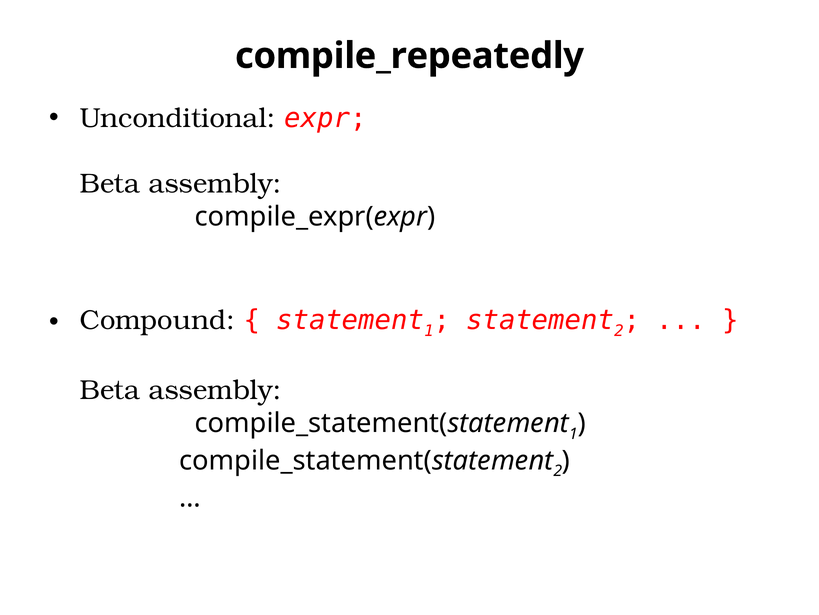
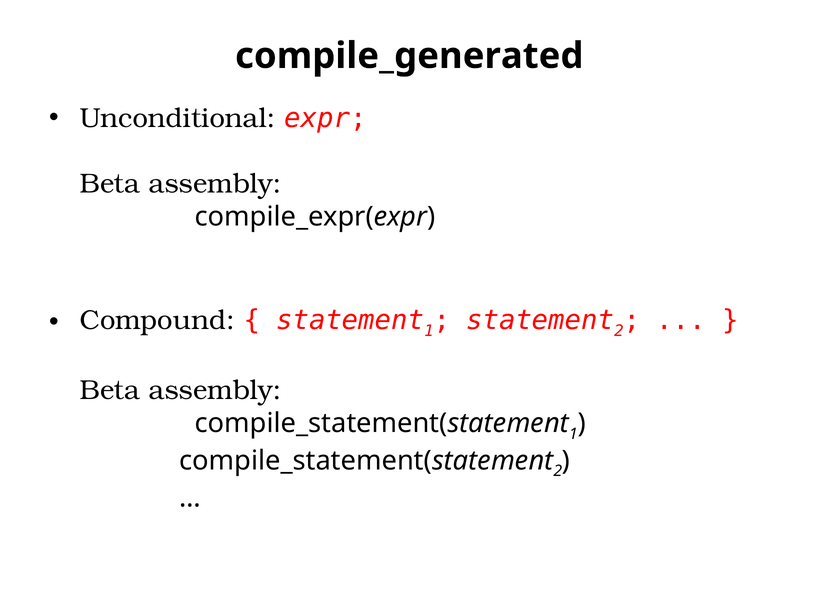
compile_repeatedly: compile_repeatedly -> compile_generated
